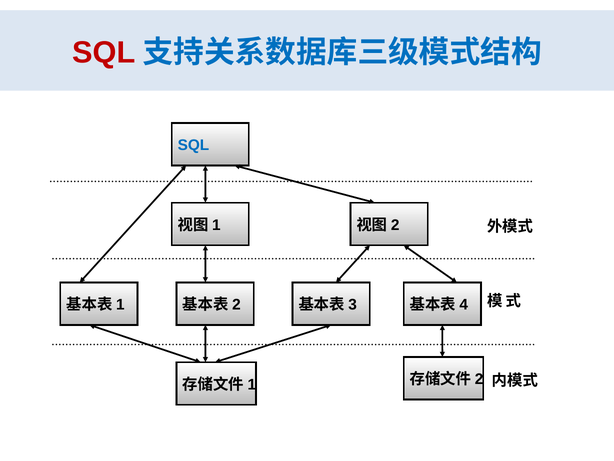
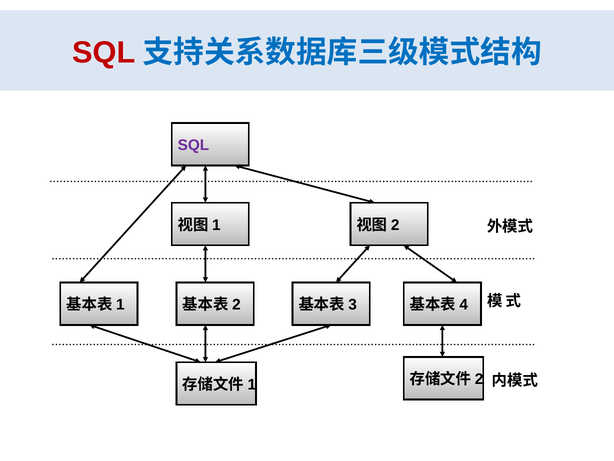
SQL at (193, 145) colour: blue -> purple
